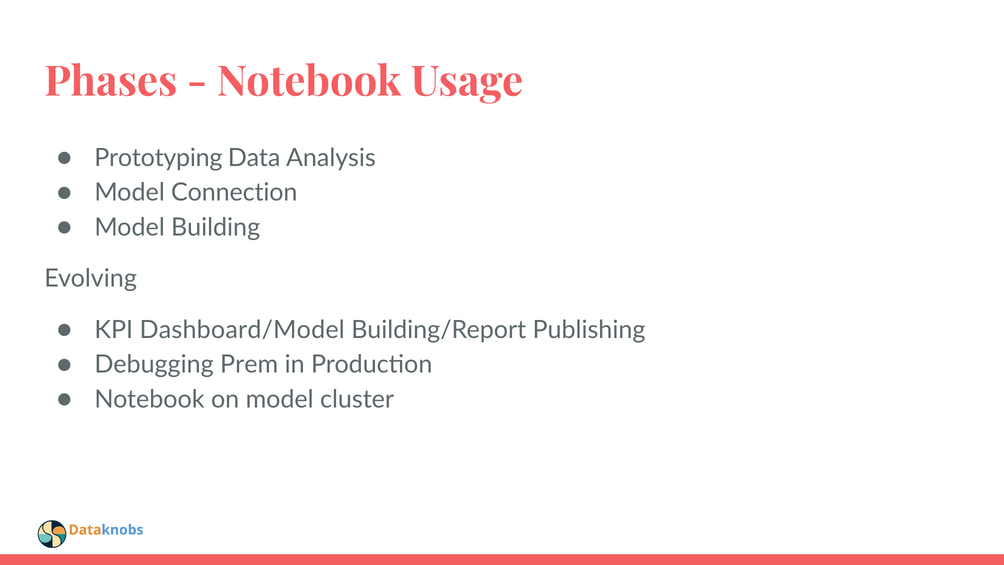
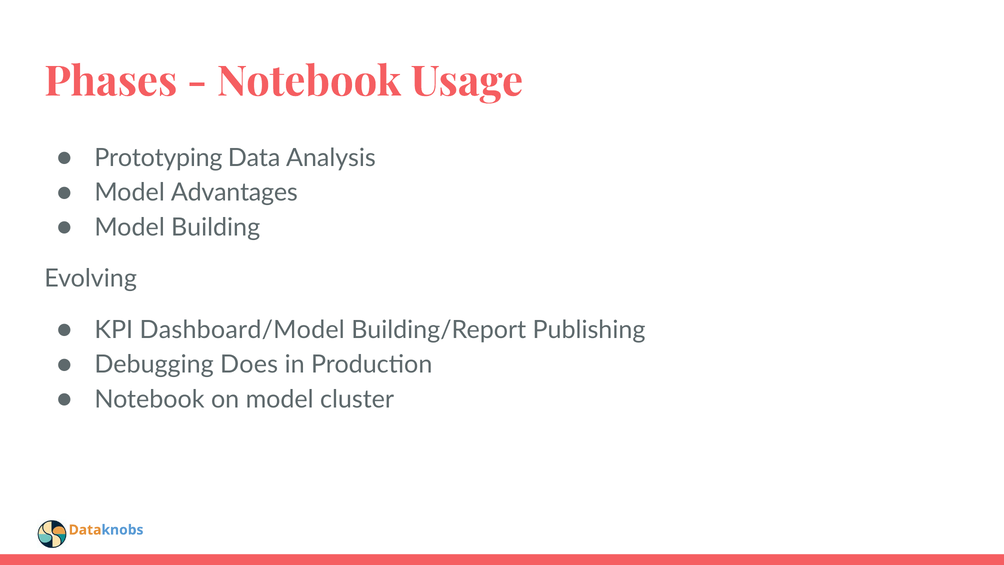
Connection: Connection -> Advantages
Prem: Prem -> Does
